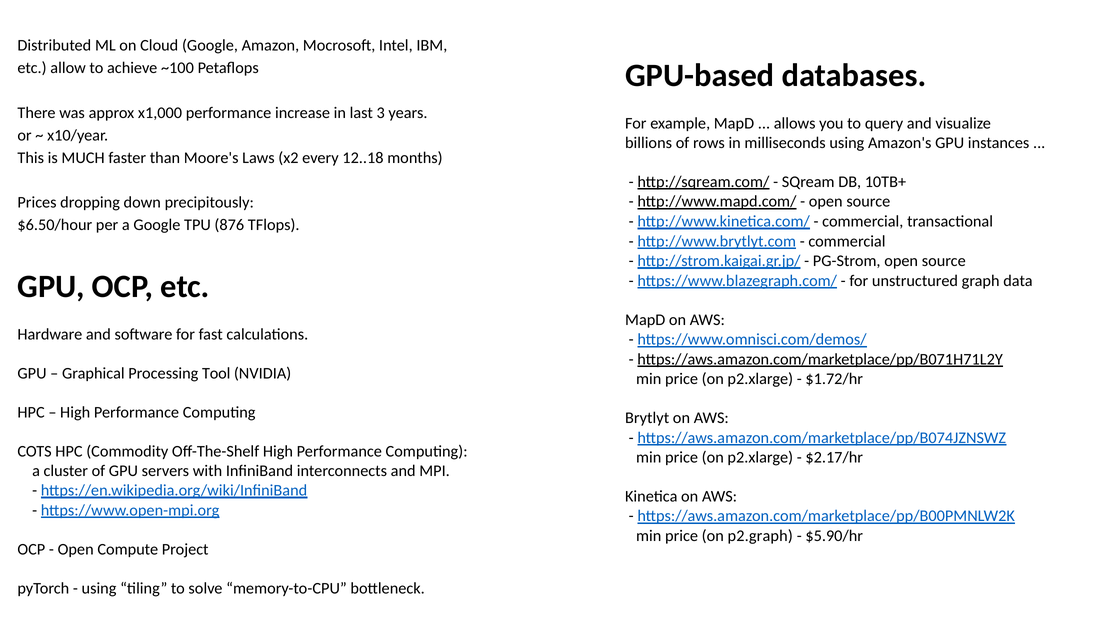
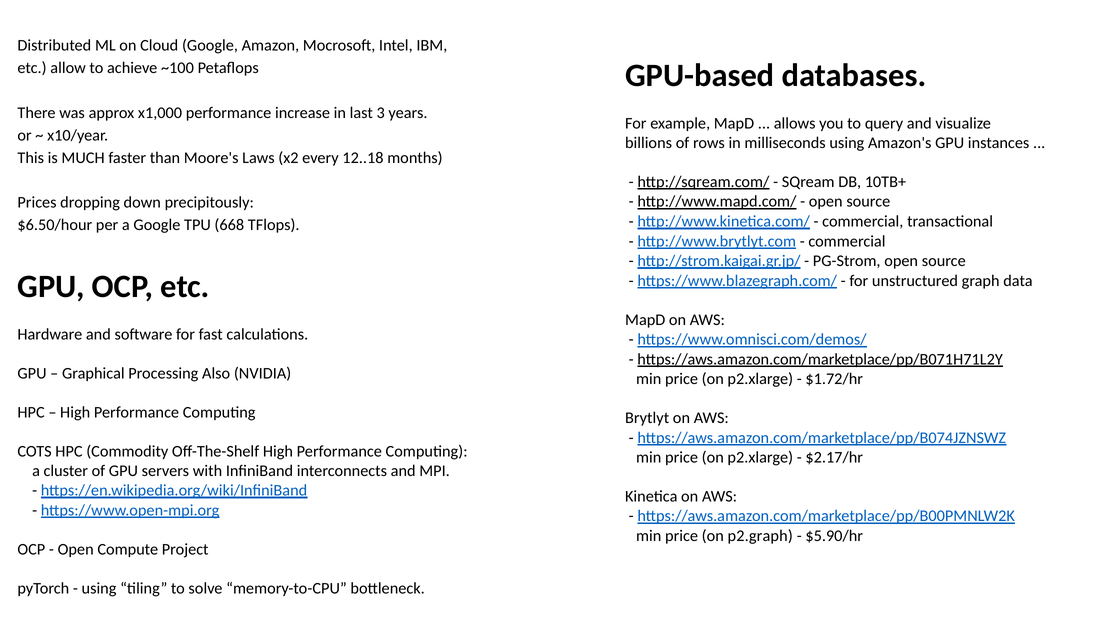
876: 876 -> 668
Tool: Tool -> Also
